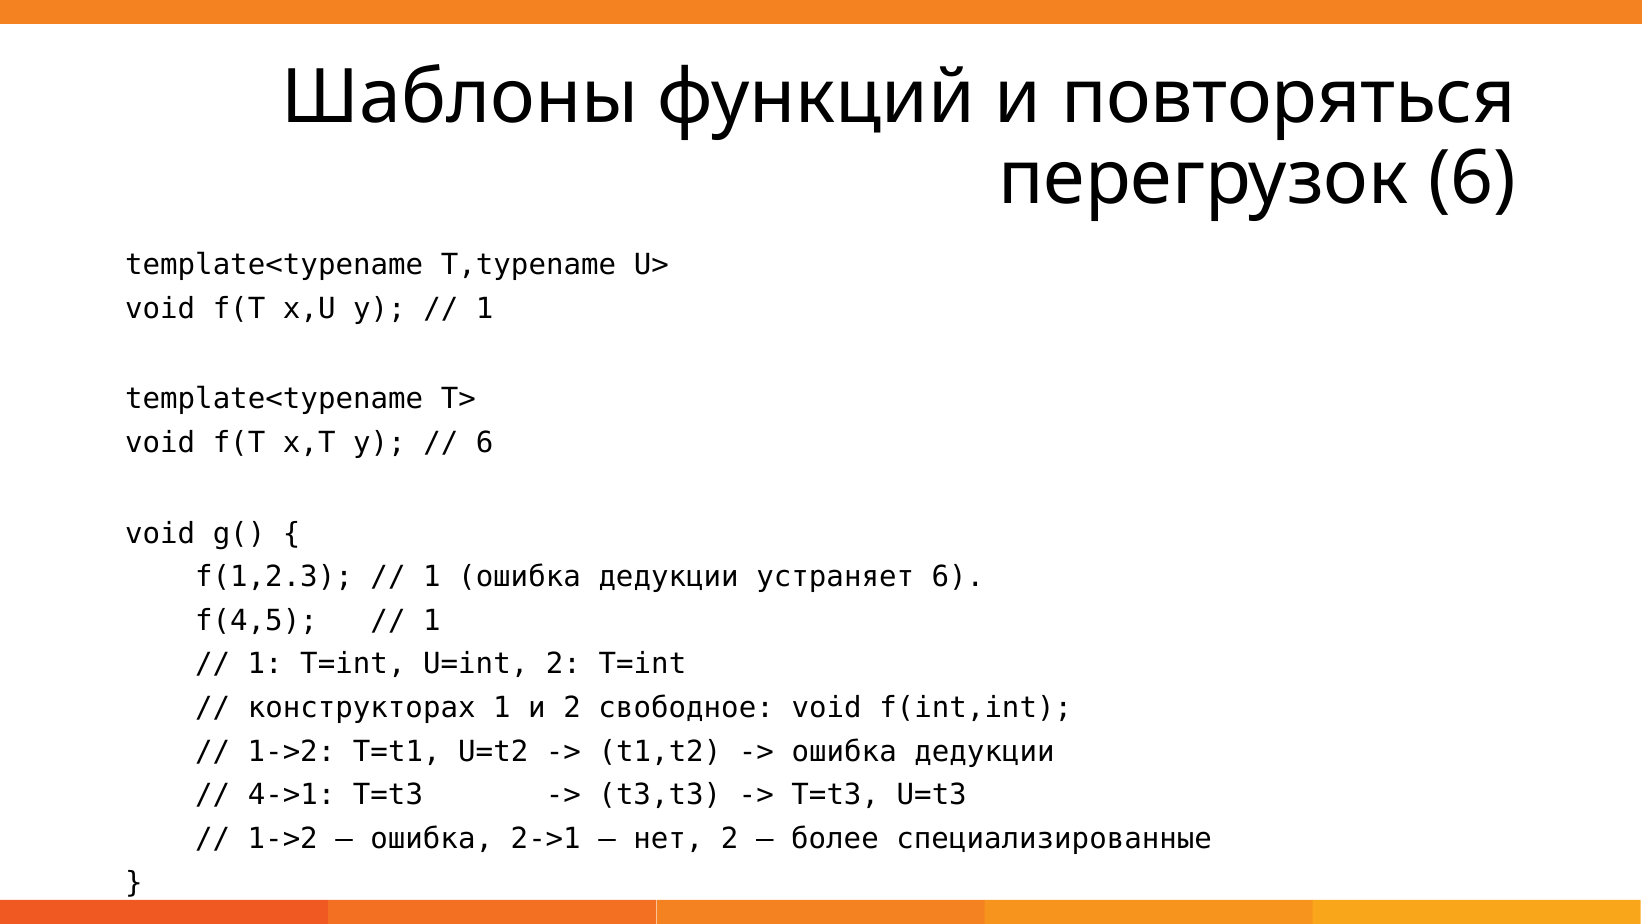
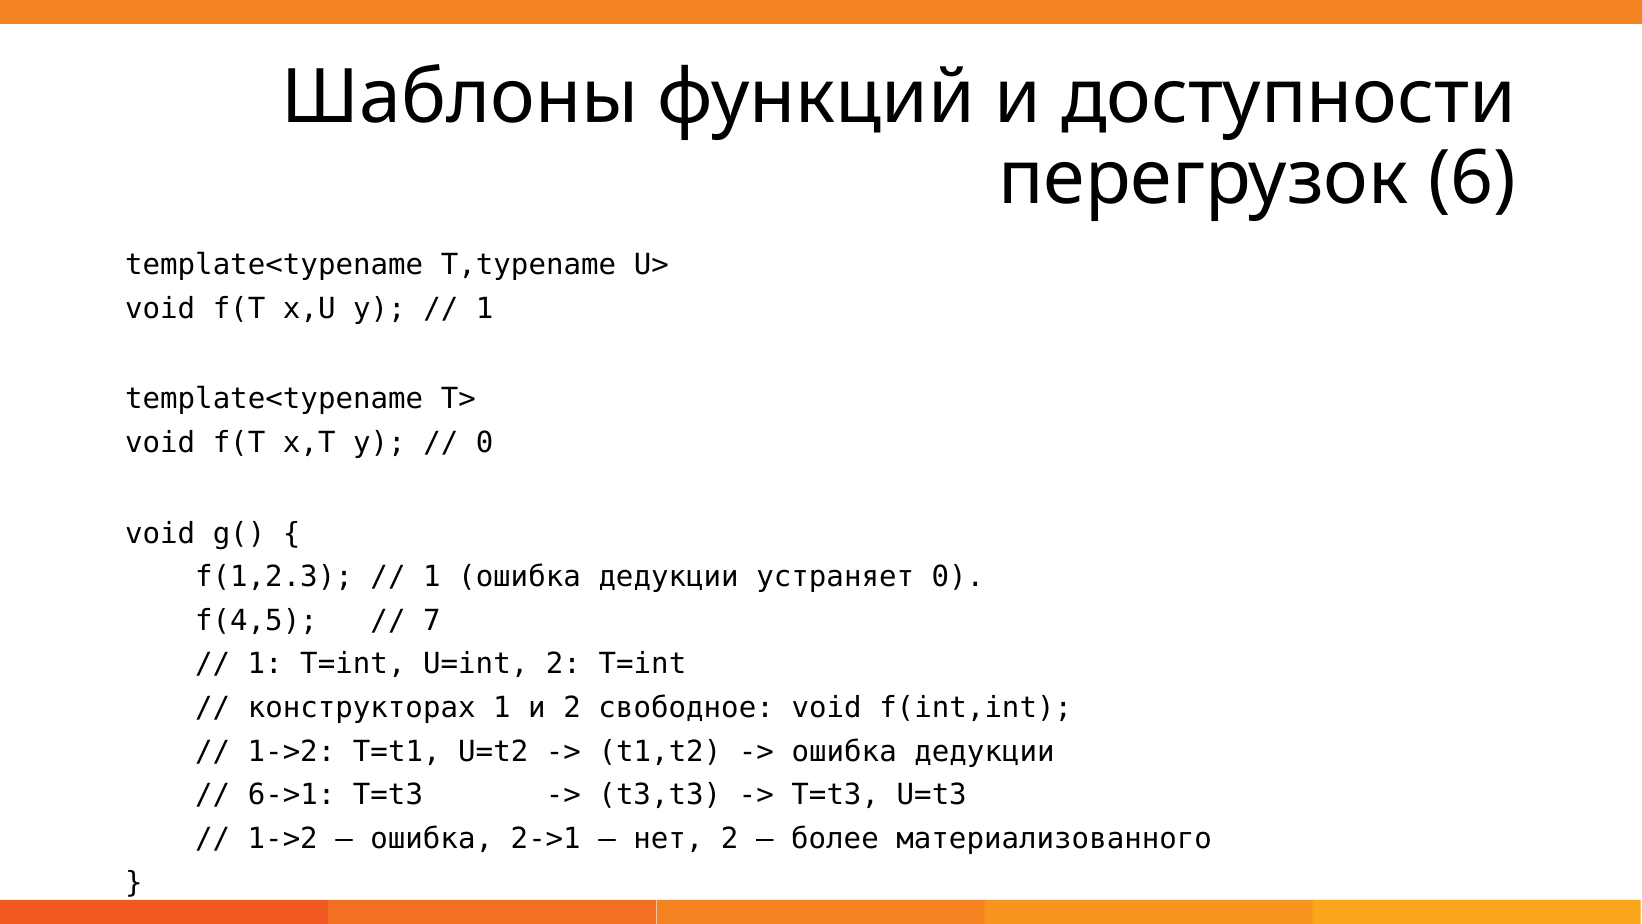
повторяться: повторяться -> доступности
6 at (485, 443): 6 -> 0
устраняет 6: 6 -> 0
1 at (432, 620): 1 -> 7
4->1: 4->1 -> 6->1
специализированные: специализированные -> материализованного
